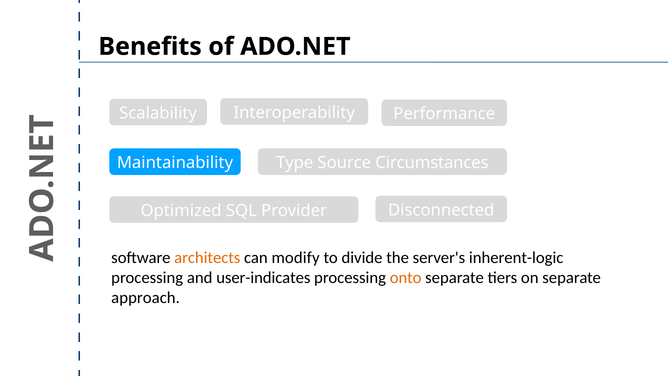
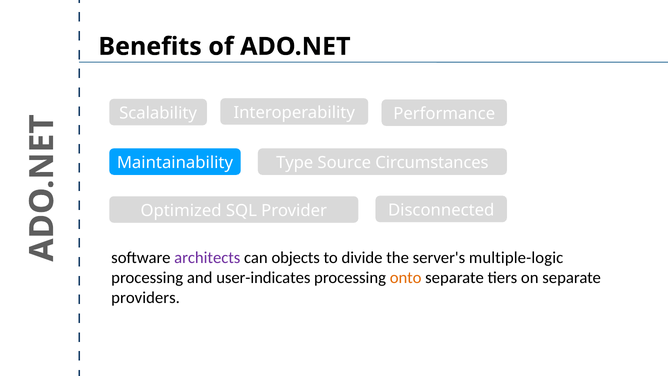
architects colour: orange -> purple
modify: modify -> objects
inherent-logic: inherent-logic -> multiple-logic
approach: approach -> providers
